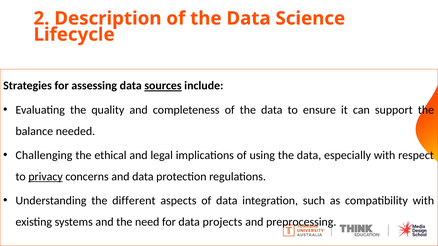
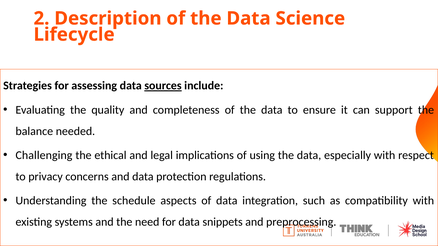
privacy underline: present -> none
different: different -> schedule
projects: projects -> snippets
